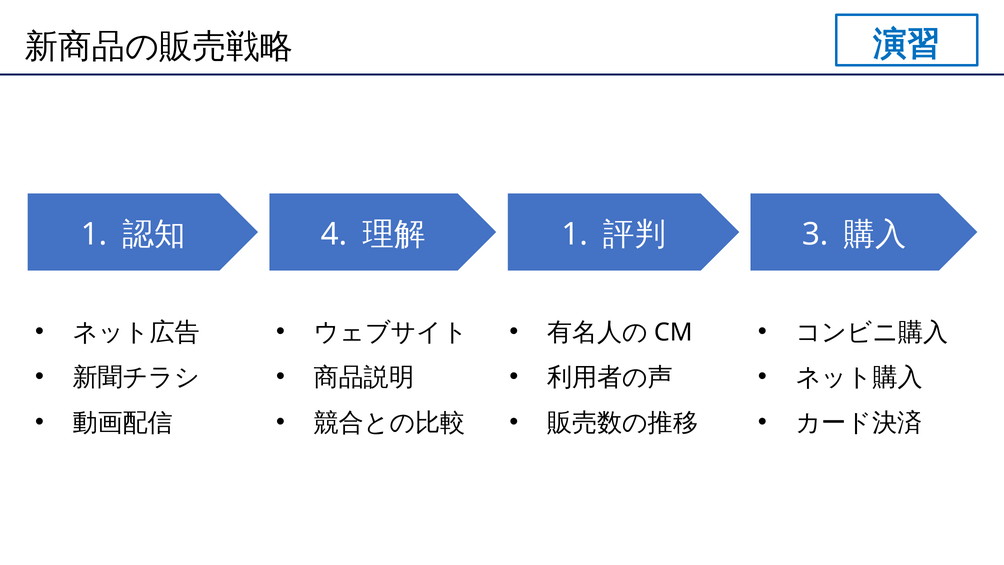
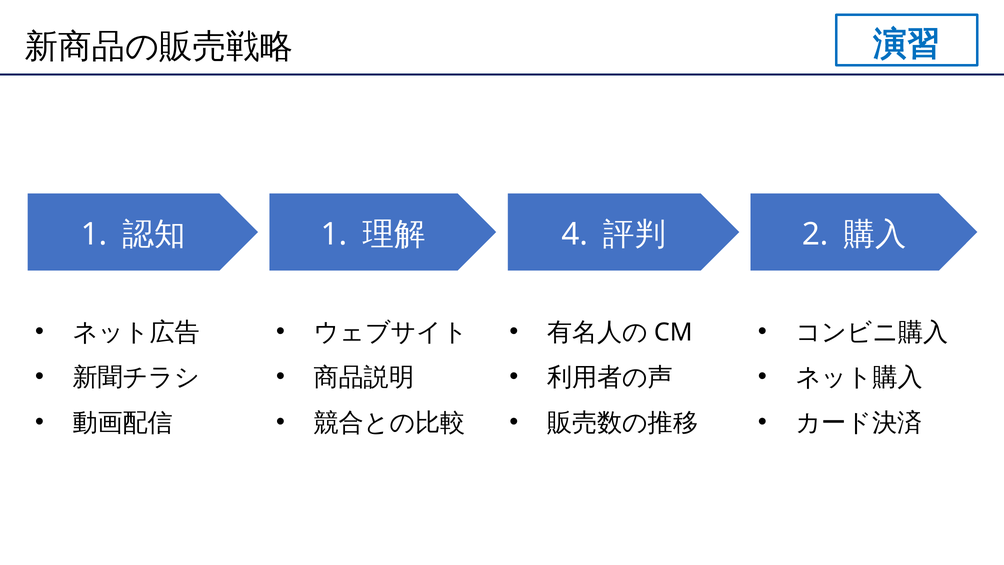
4 at (334, 234): 4 -> 1
1 at (575, 234): 1 -> 4
3: 3 -> 2
